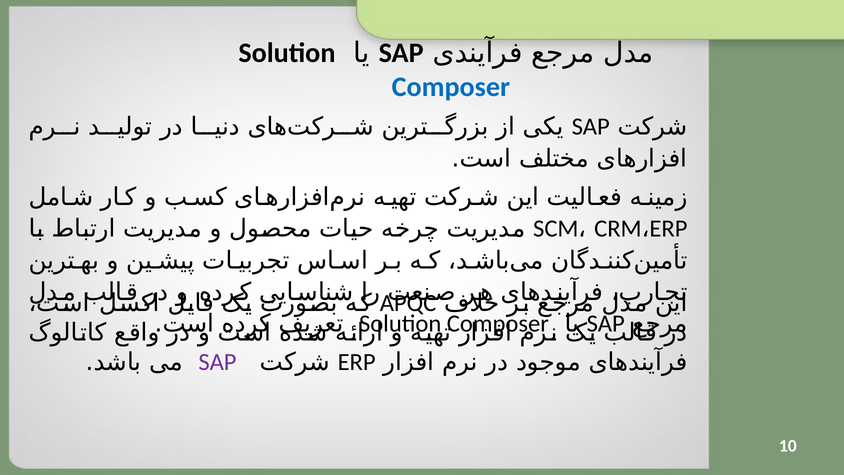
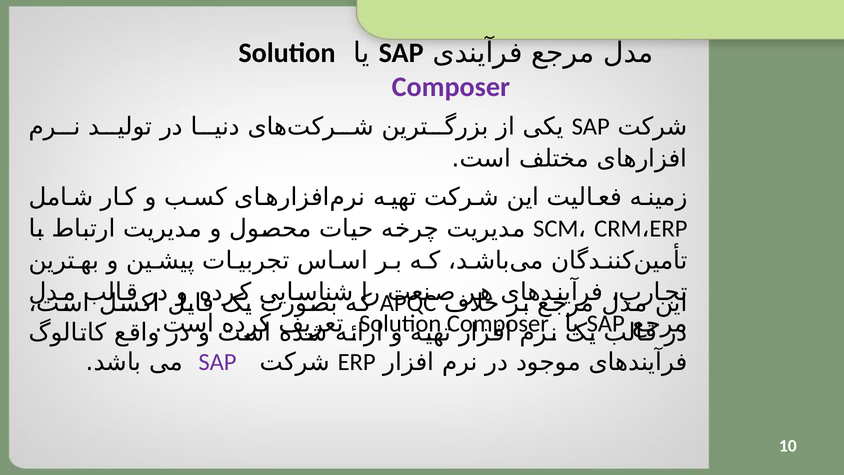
Composer at (451, 87) colour: blue -> purple
